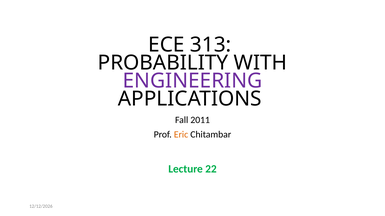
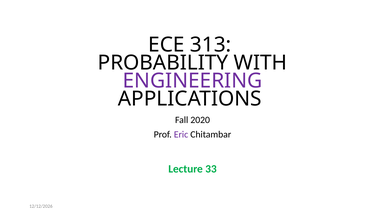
2011: 2011 -> 2020
Eric colour: orange -> purple
22: 22 -> 33
